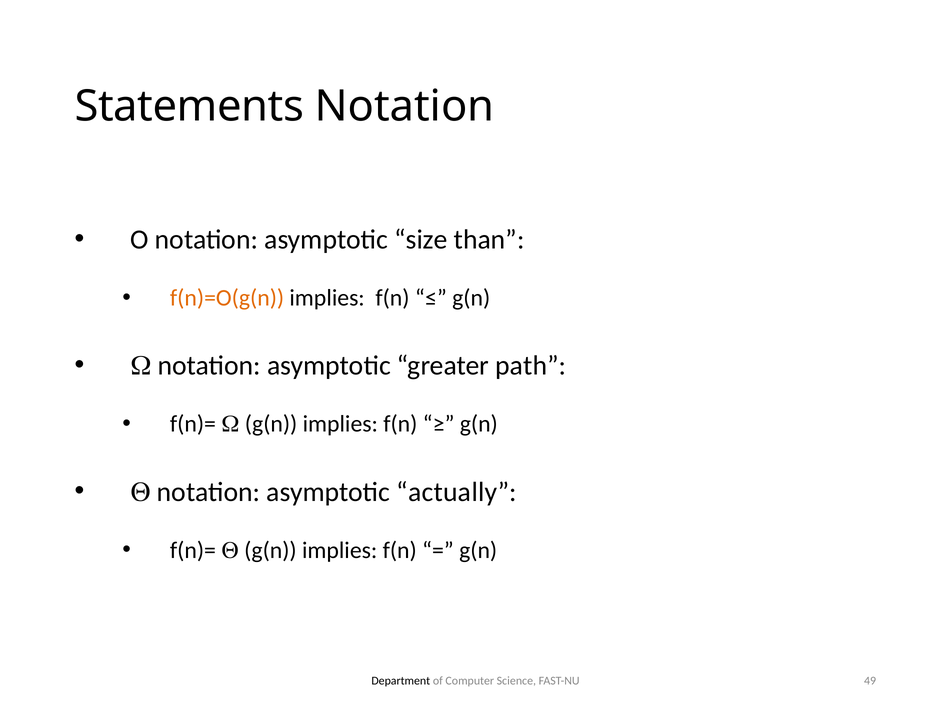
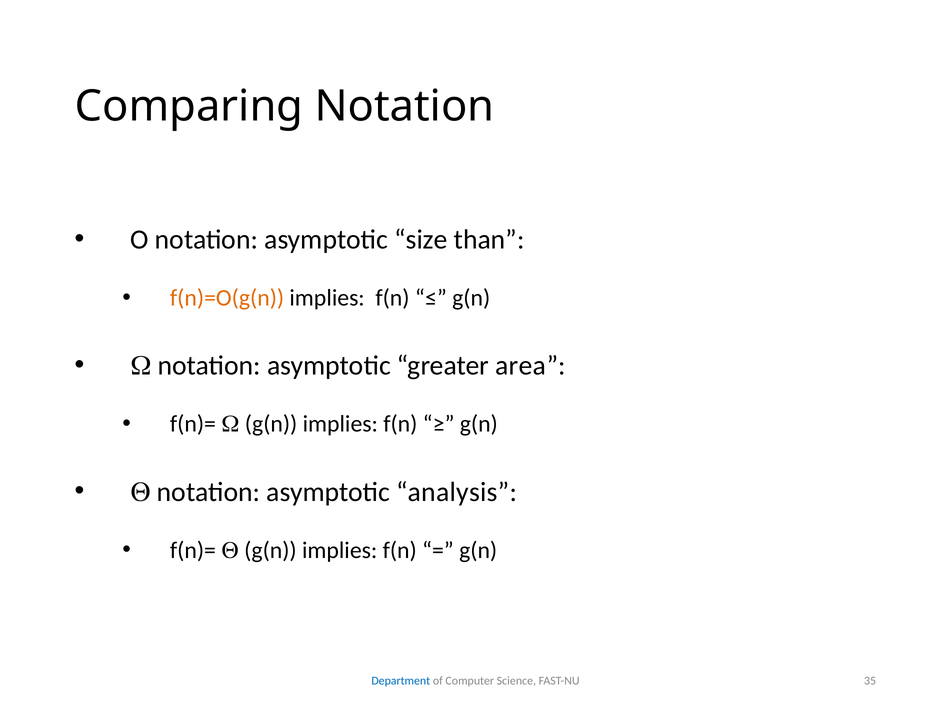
Statements: Statements -> Comparing
path: path -> area
actually: actually -> analysis
Department colour: black -> blue
49: 49 -> 35
